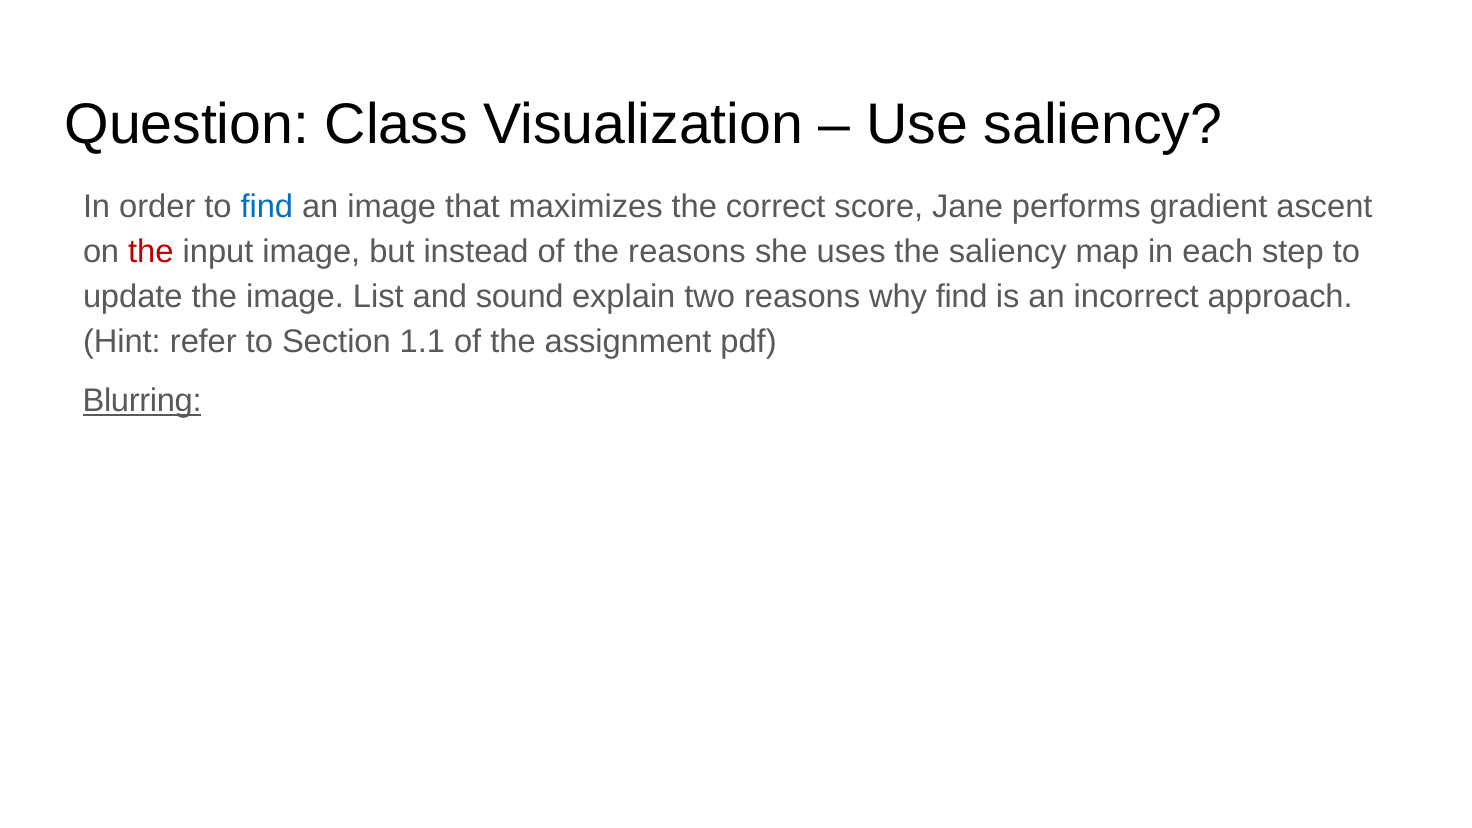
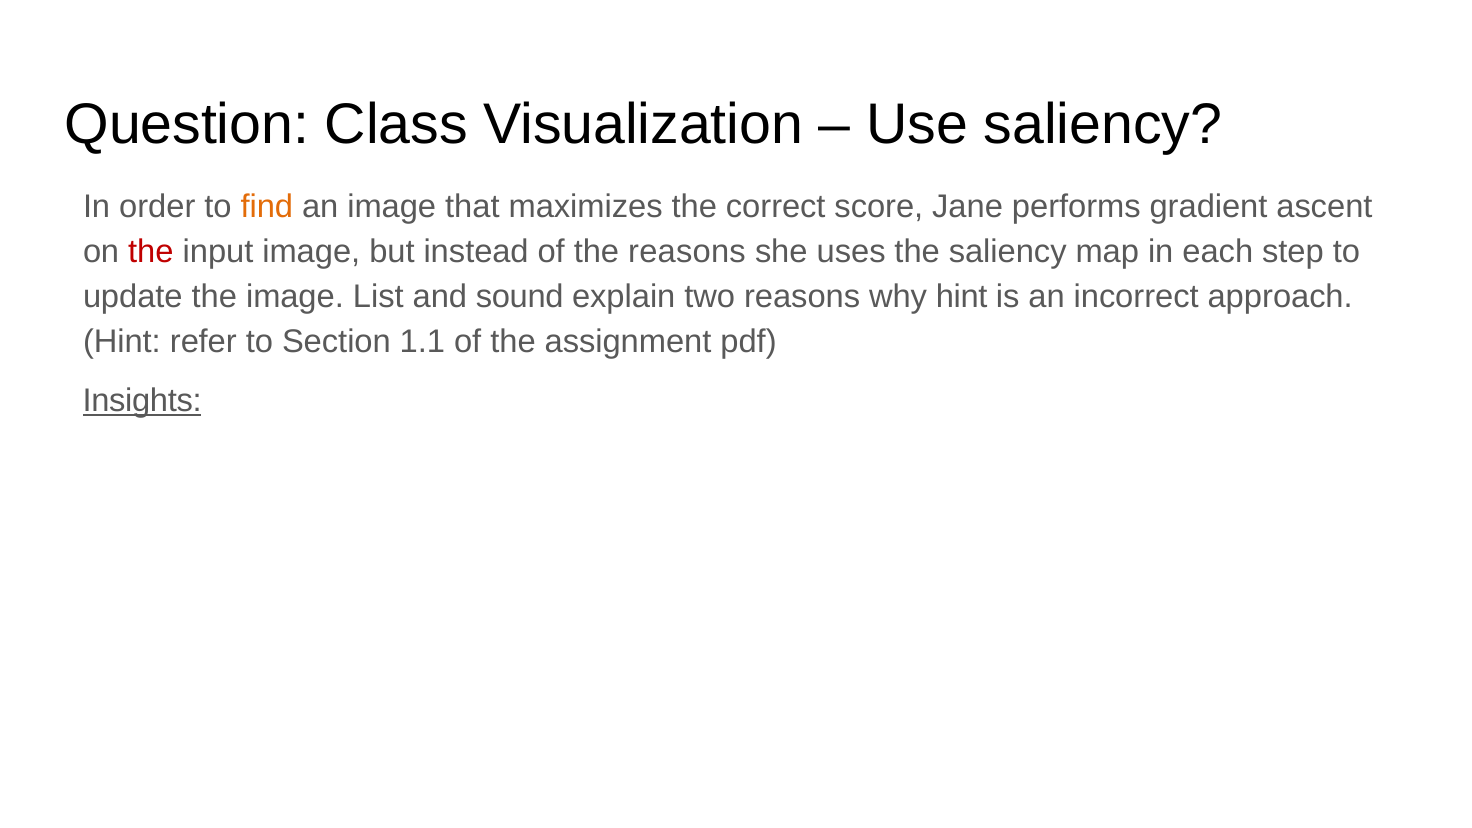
find at (267, 206) colour: blue -> orange
why find: find -> hint
Blurring: Blurring -> Insights
